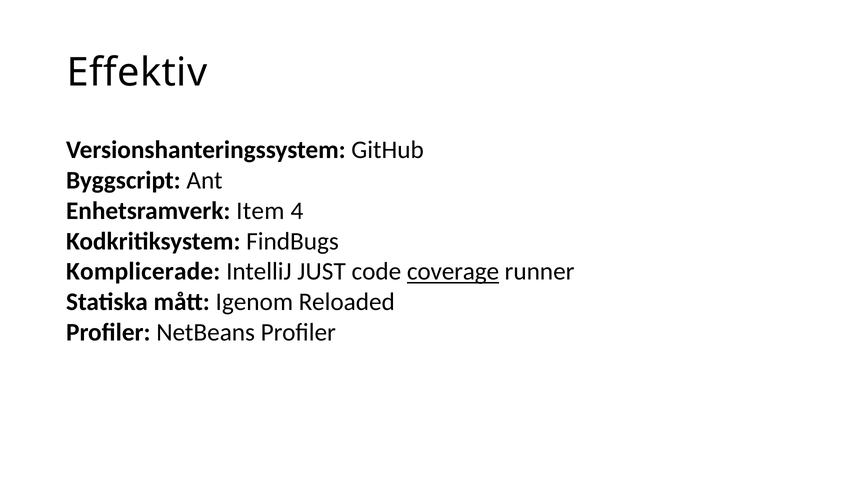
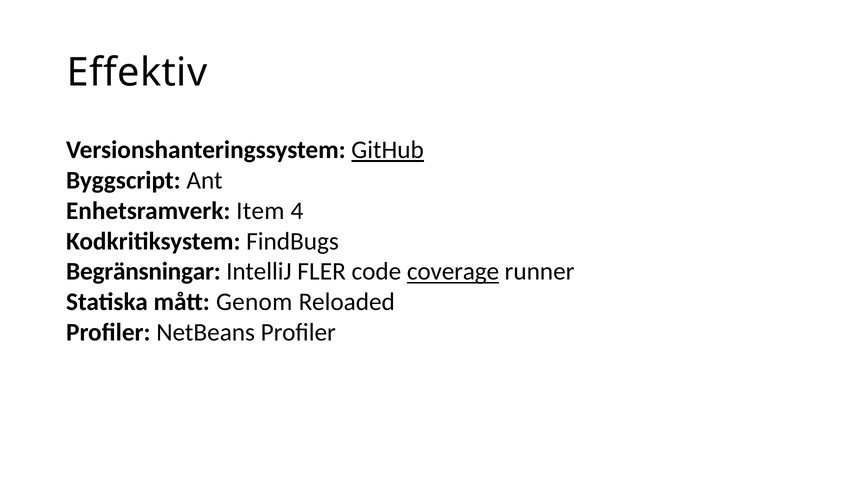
GitHub underline: none -> present
Komplicerade: Komplicerade -> Begränsningar
JUST: JUST -> FLER
Igenom: Igenom -> Genom
